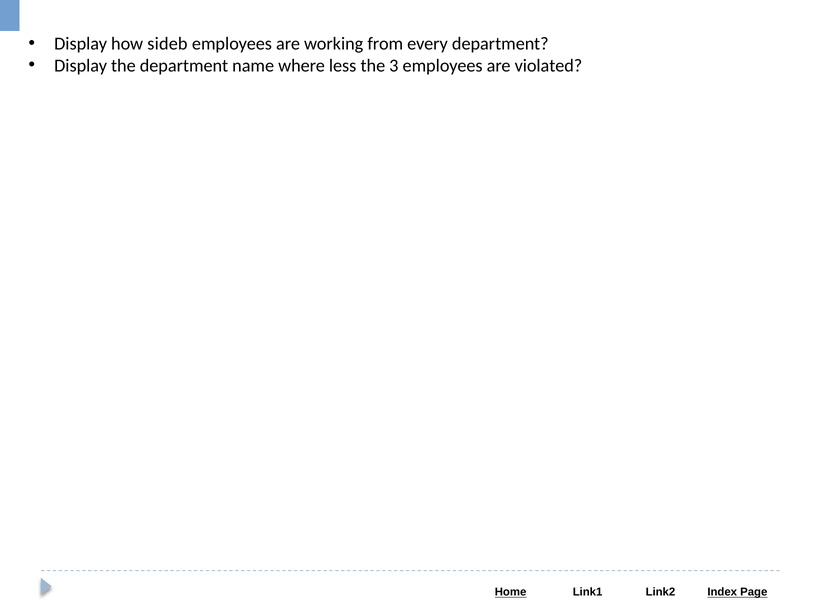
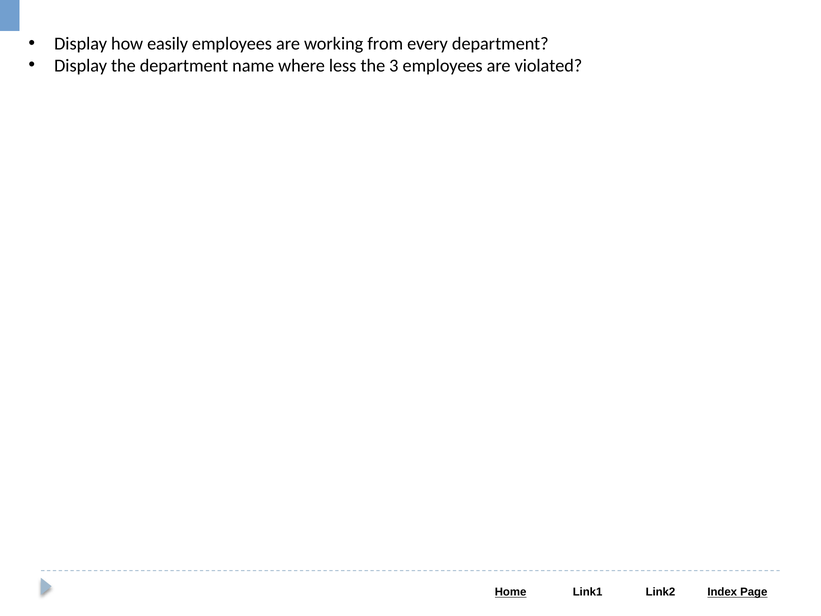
sideb: sideb -> easily
